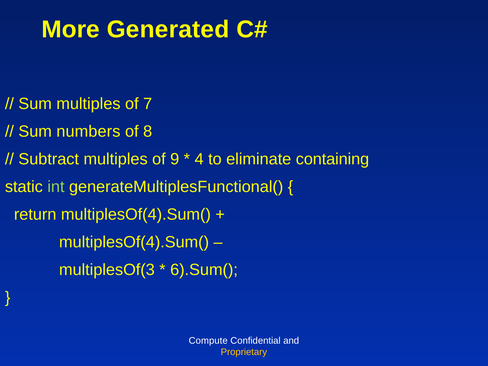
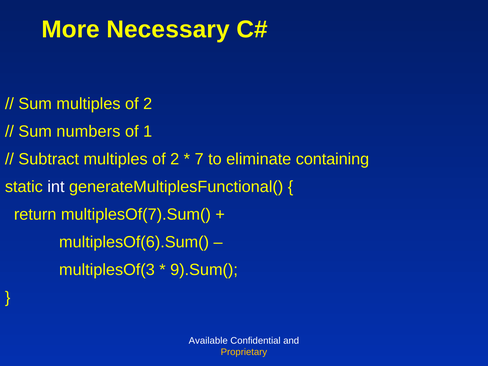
Generated: Generated -> Necessary
Sum multiples of 7: 7 -> 2
8: 8 -> 1
Subtract multiples of 9: 9 -> 2
4: 4 -> 7
int colour: light green -> white
return multiplesOf(4).Sum(: multiplesOf(4).Sum( -> multiplesOf(7).Sum(
multiplesOf(4).Sum( at (134, 242): multiplesOf(4).Sum( -> multiplesOf(6).Sum(
6).Sum(: 6).Sum( -> 9).Sum(
Compute: Compute -> Available
